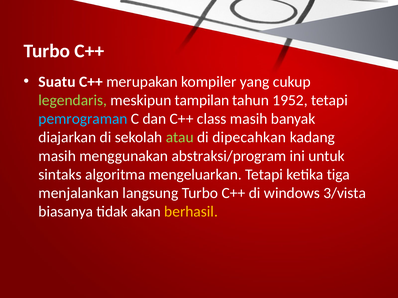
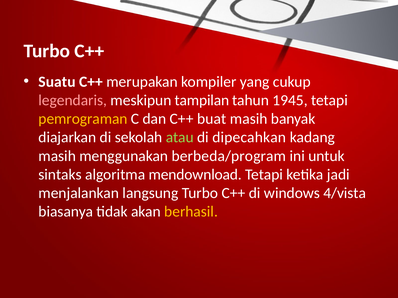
legendaris colour: light green -> pink
1952: 1952 -> 1945
pemrograman colour: light blue -> yellow
class: class -> buat
abstraksi/program: abstraksi/program -> berbeda/program
mengeluarkan: mengeluarkan -> mendownload
tiga: tiga -> jadi
3/vista: 3/vista -> 4/vista
